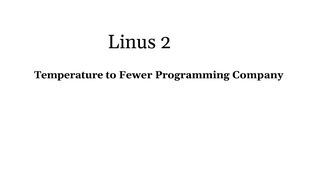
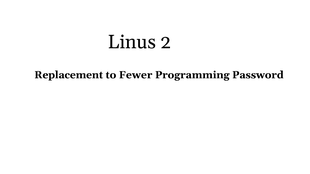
Temperature: Temperature -> Replacement
Company: Company -> Password
